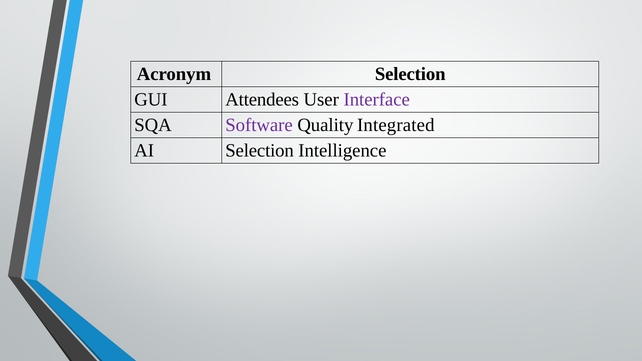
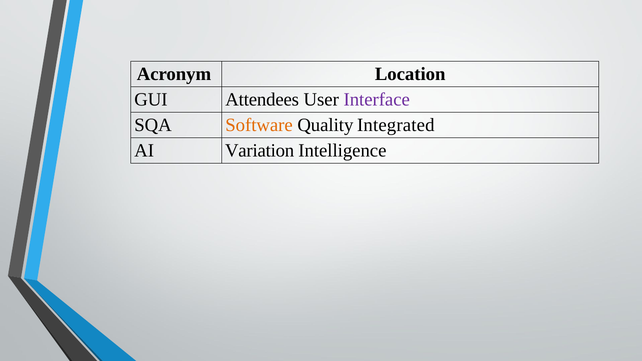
Acronym Selection: Selection -> Location
Software colour: purple -> orange
AI Selection: Selection -> Variation
